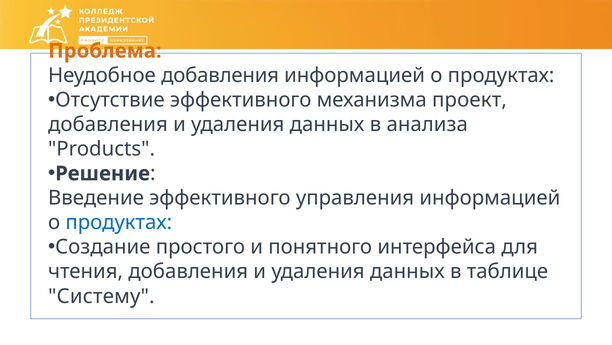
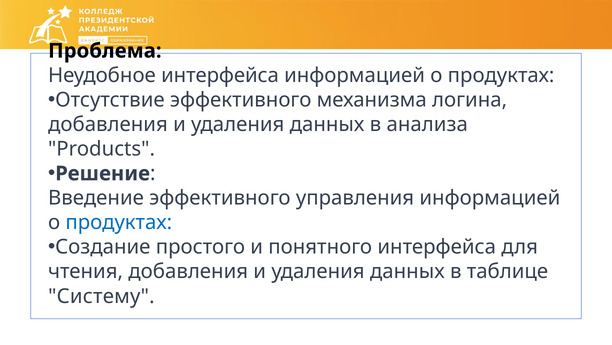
Проблема colour: orange -> black
Неудобное добавления: добавления -> интерфейса
проект: проект -> логина
